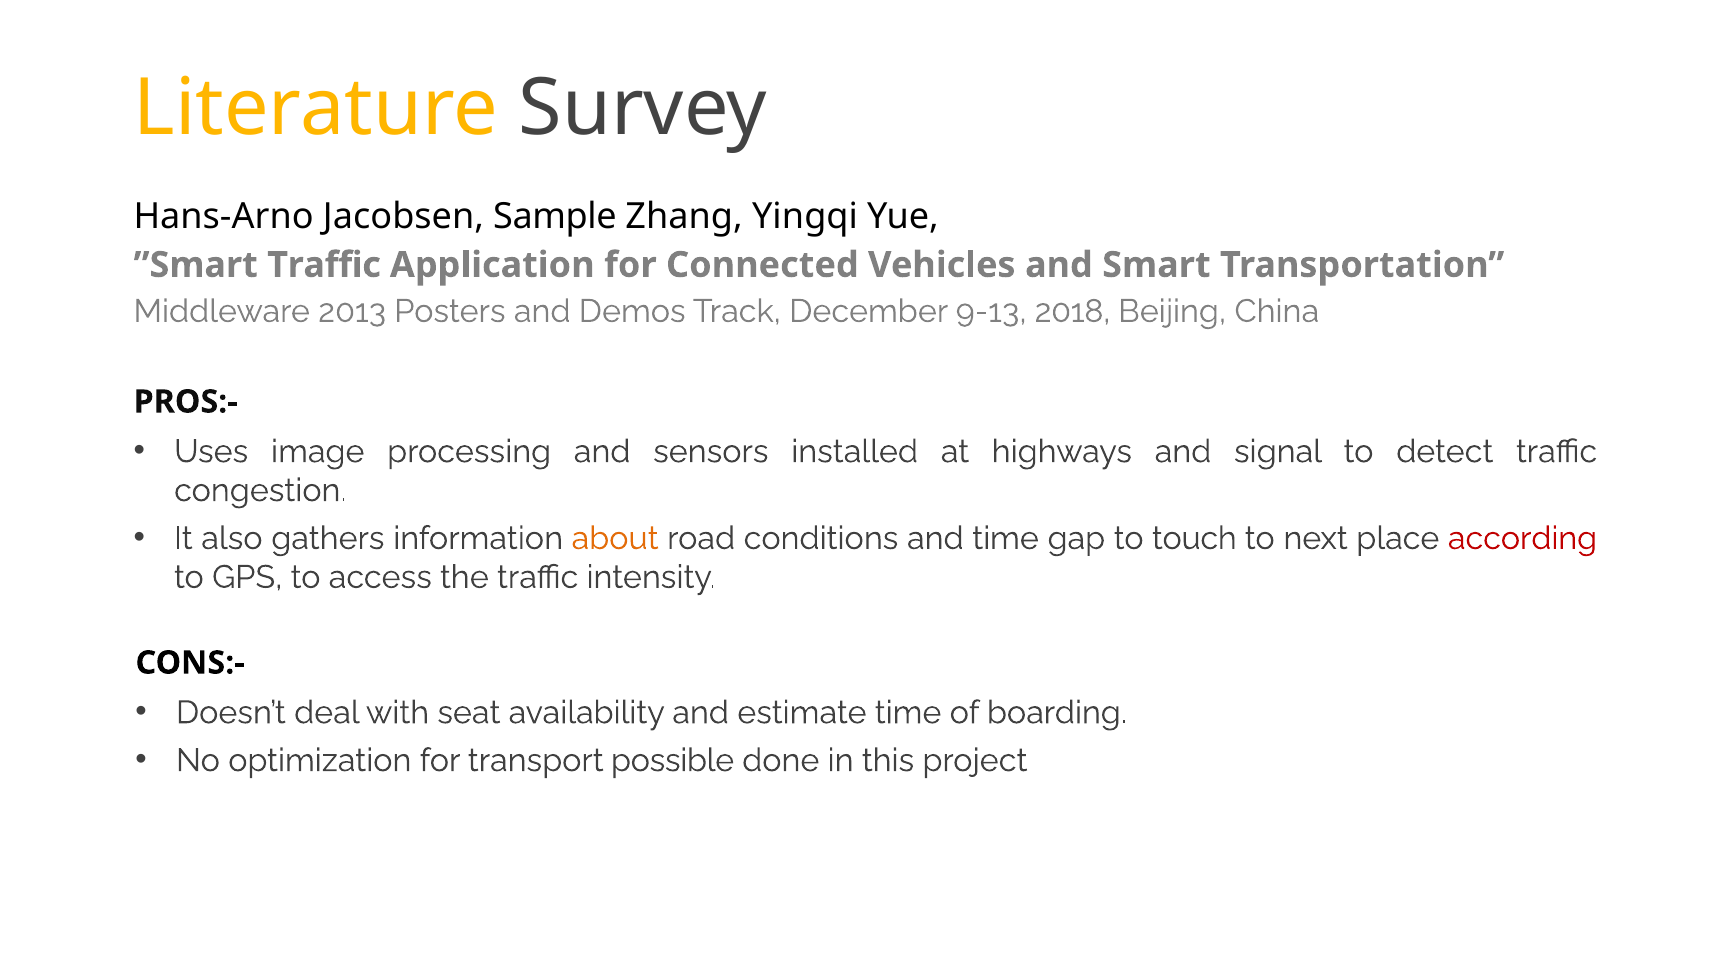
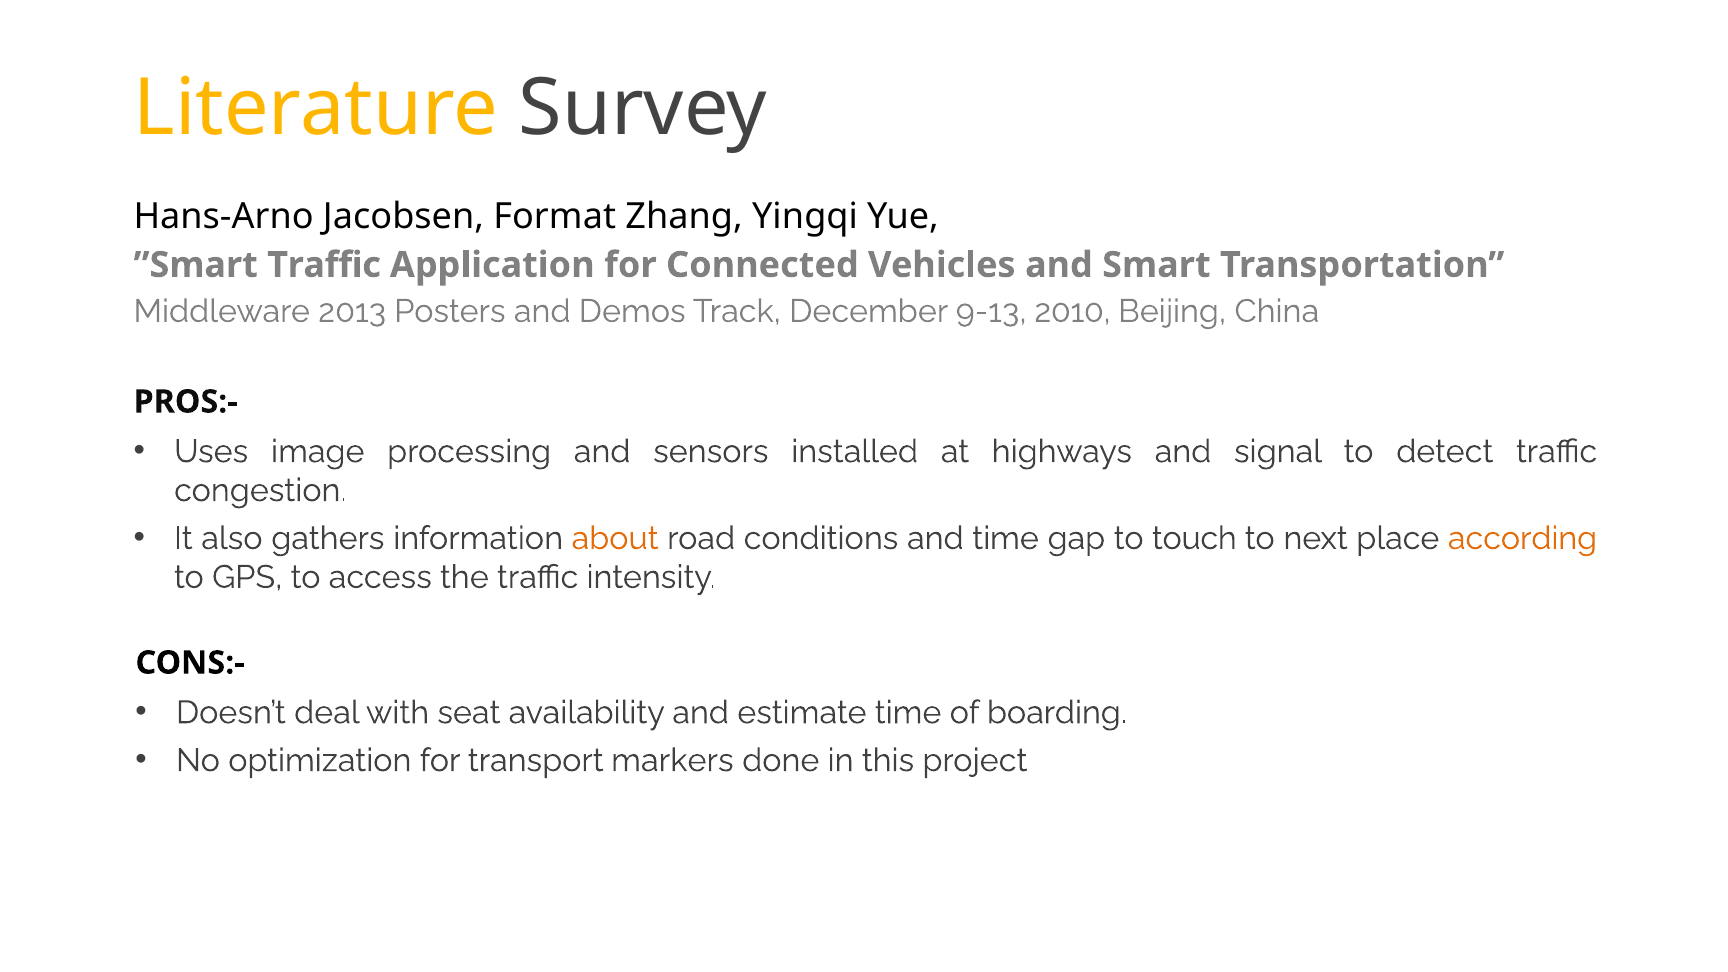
Sample: Sample -> Format
2018: 2018 -> 2010
according colour: red -> orange
possible: possible -> markers
